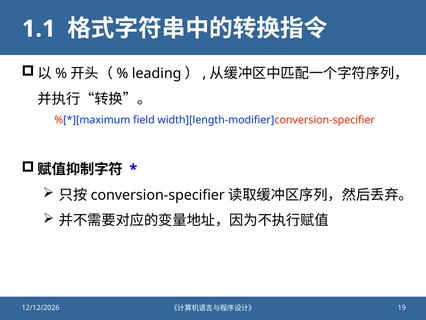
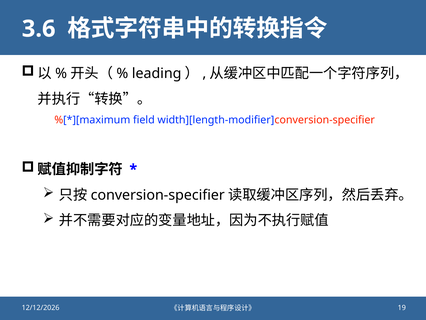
1.1: 1.1 -> 3.6
